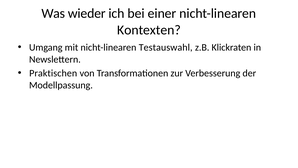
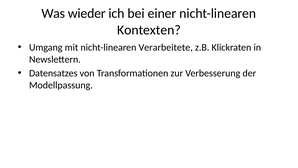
Testauswahl: Testauswahl -> Verarbeitete
Praktischen: Praktischen -> Datensatzes
